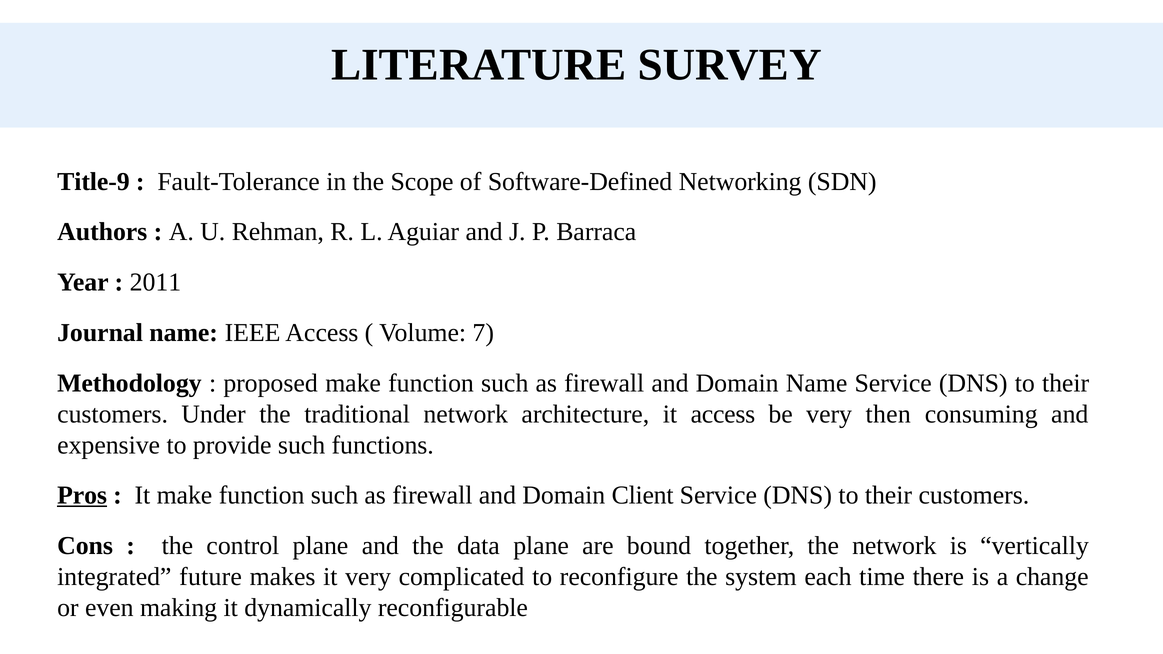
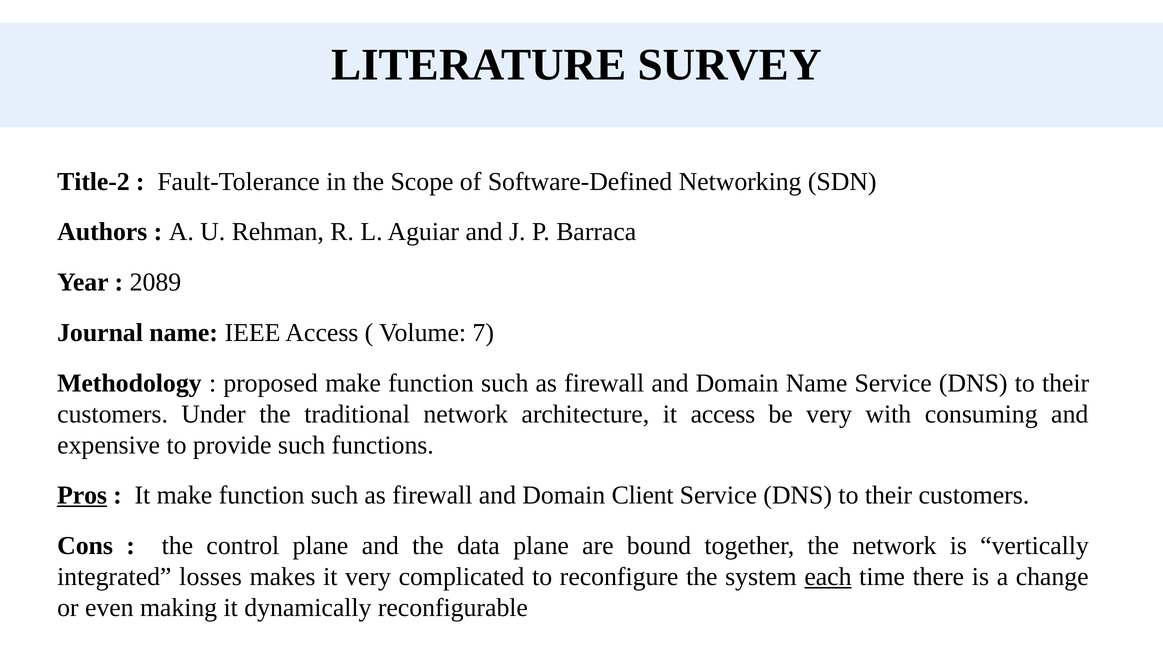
Title-9: Title-9 -> Title-2
2011: 2011 -> 2089
then: then -> with
future: future -> losses
each underline: none -> present
